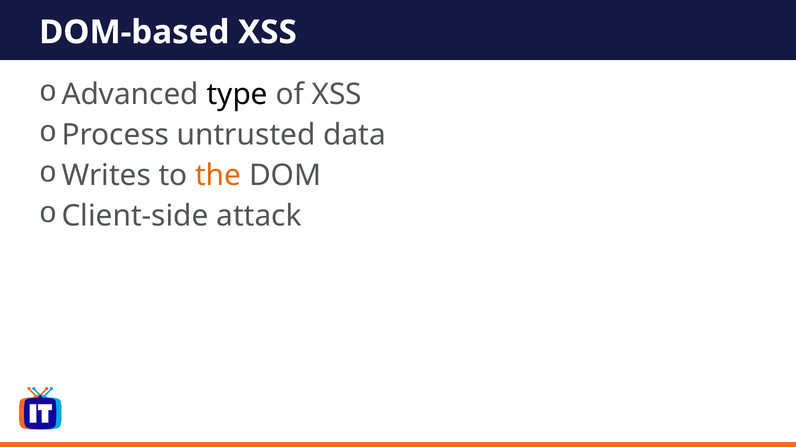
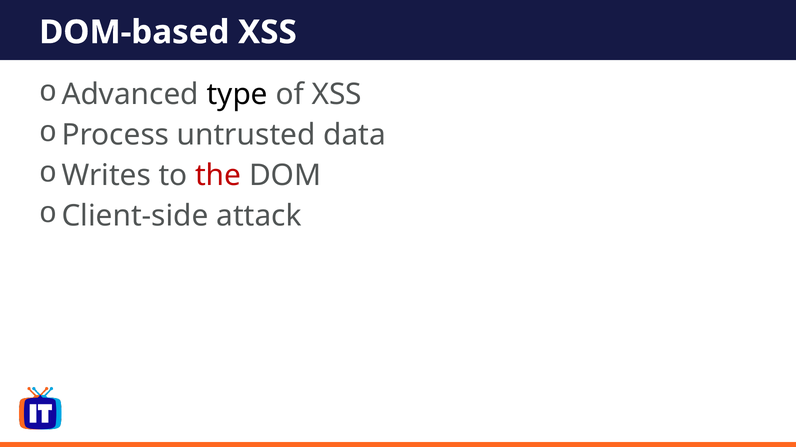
the colour: orange -> red
